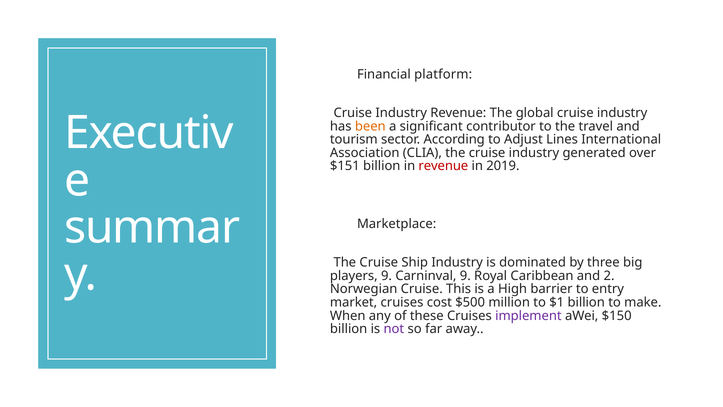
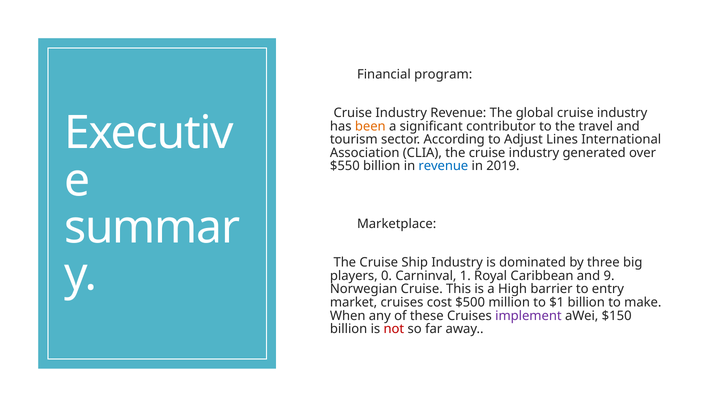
platform: platform -> program
$151: $151 -> $550
revenue at (443, 166) colour: red -> blue
players 9: 9 -> 0
Carninval 9: 9 -> 1
2: 2 -> 9
not colour: purple -> red
